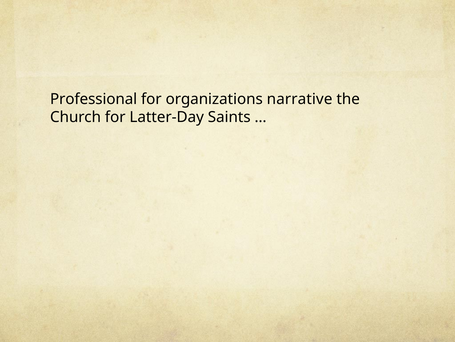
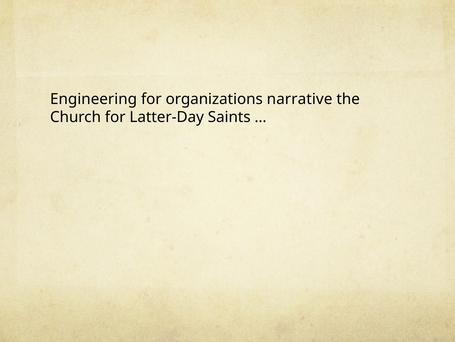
Professional: Professional -> Engineering
